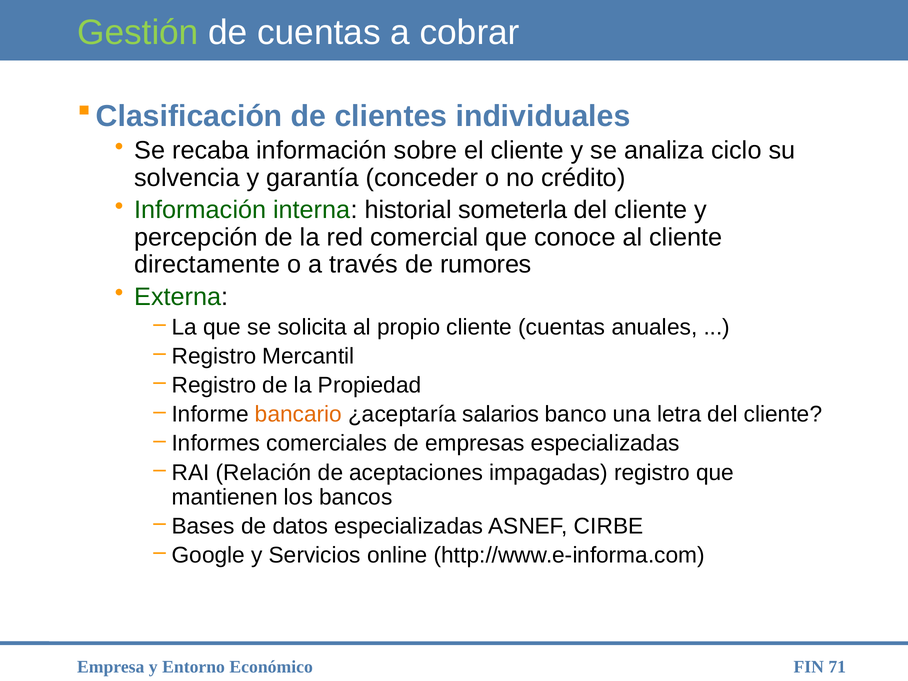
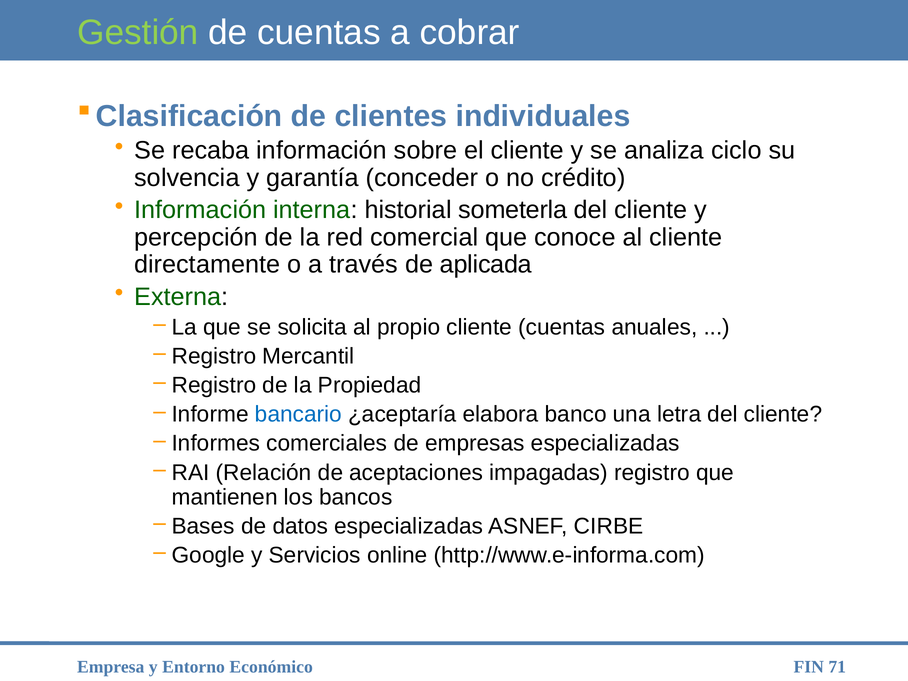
rumores: rumores -> aplicada
bancario colour: orange -> blue
salarios: salarios -> elabora
